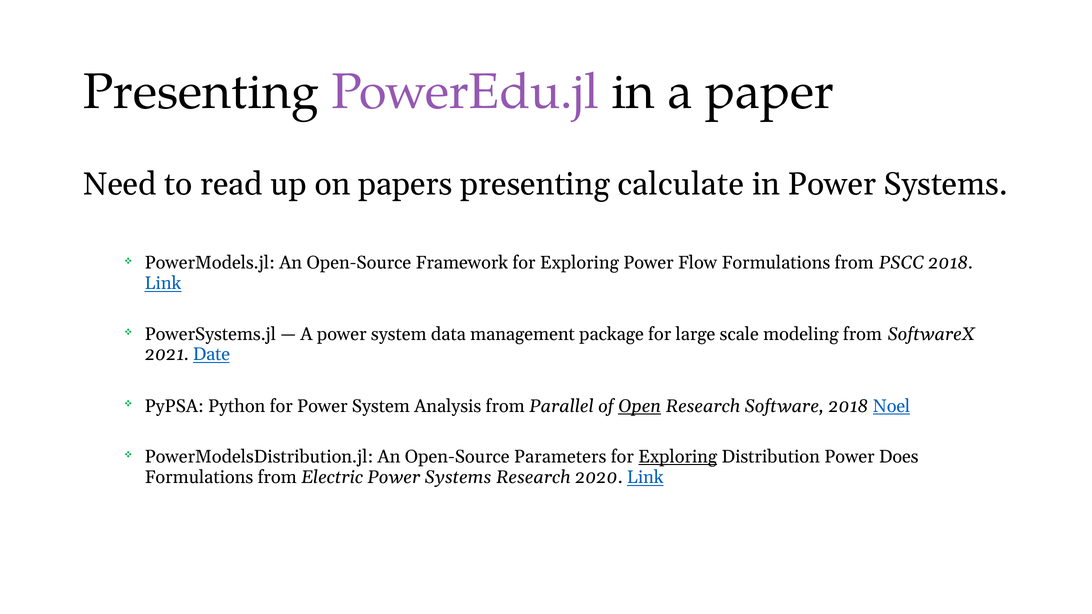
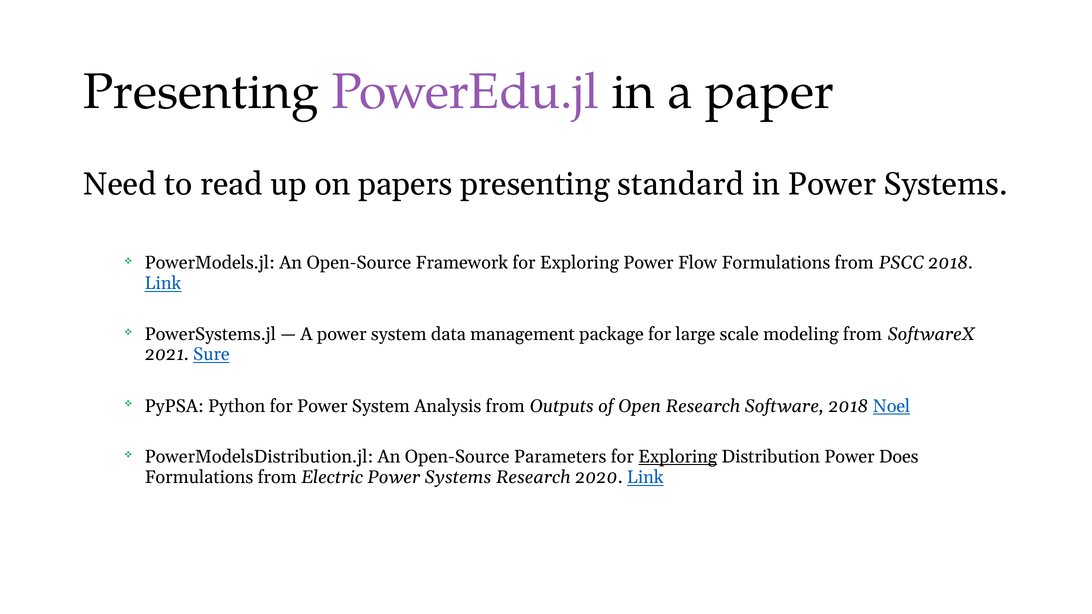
calculate: calculate -> standard
Date: Date -> Sure
Parallel: Parallel -> Outputs
Open underline: present -> none
